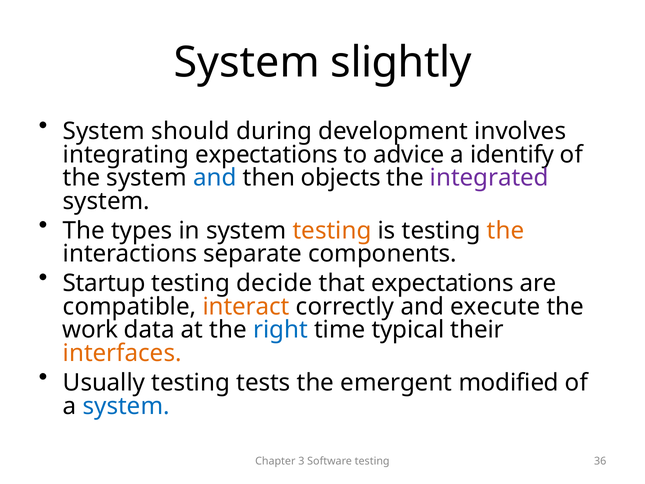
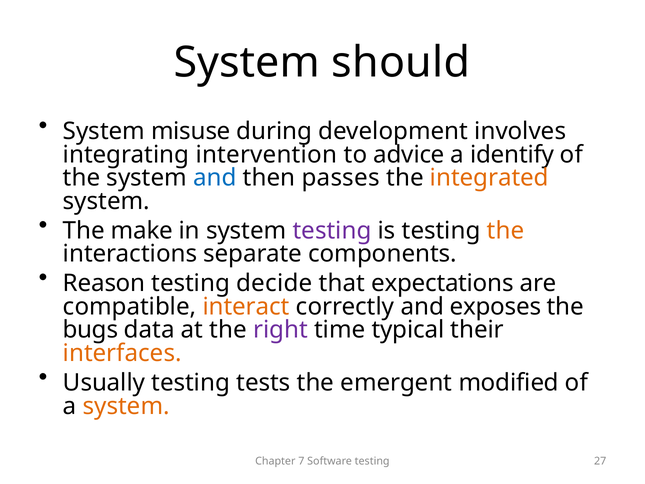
slightly: slightly -> should
should: should -> misuse
integrating expectations: expectations -> intervention
objects: objects -> passes
integrated colour: purple -> orange
types: types -> make
testing at (332, 231) colour: orange -> purple
Startup: Startup -> Reason
execute: execute -> exposes
work: work -> bugs
right colour: blue -> purple
system at (126, 406) colour: blue -> orange
3: 3 -> 7
36: 36 -> 27
